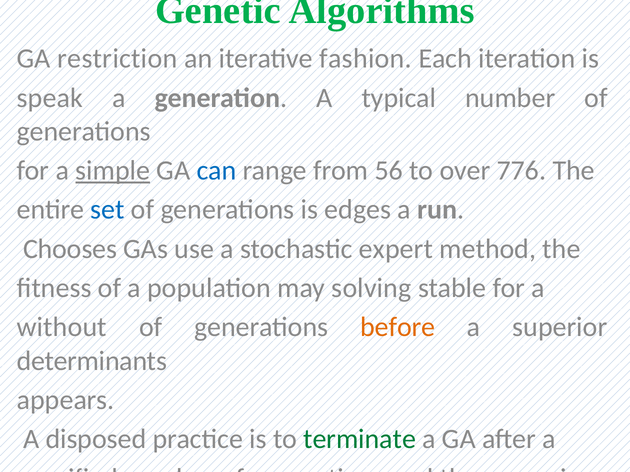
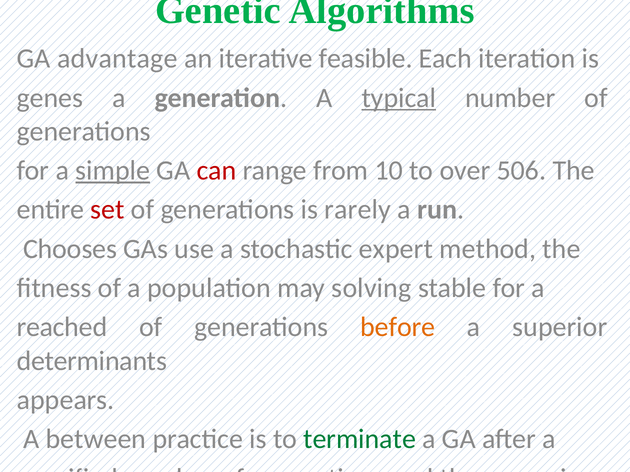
restriction: restriction -> advantage
fashion: fashion -> feasible
speak: speak -> genes
typical underline: none -> present
can colour: blue -> red
56: 56 -> 10
776: 776 -> 506
set colour: blue -> red
edges: edges -> rarely
without: without -> reached
disposed: disposed -> between
